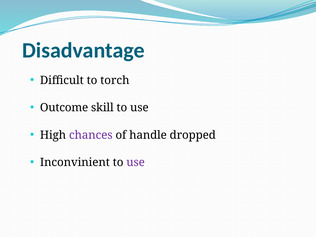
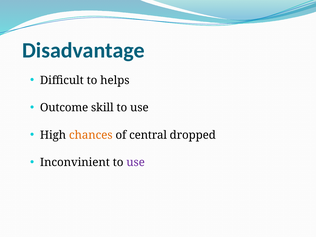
torch: torch -> helps
chances colour: purple -> orange
handle: handle -> central
